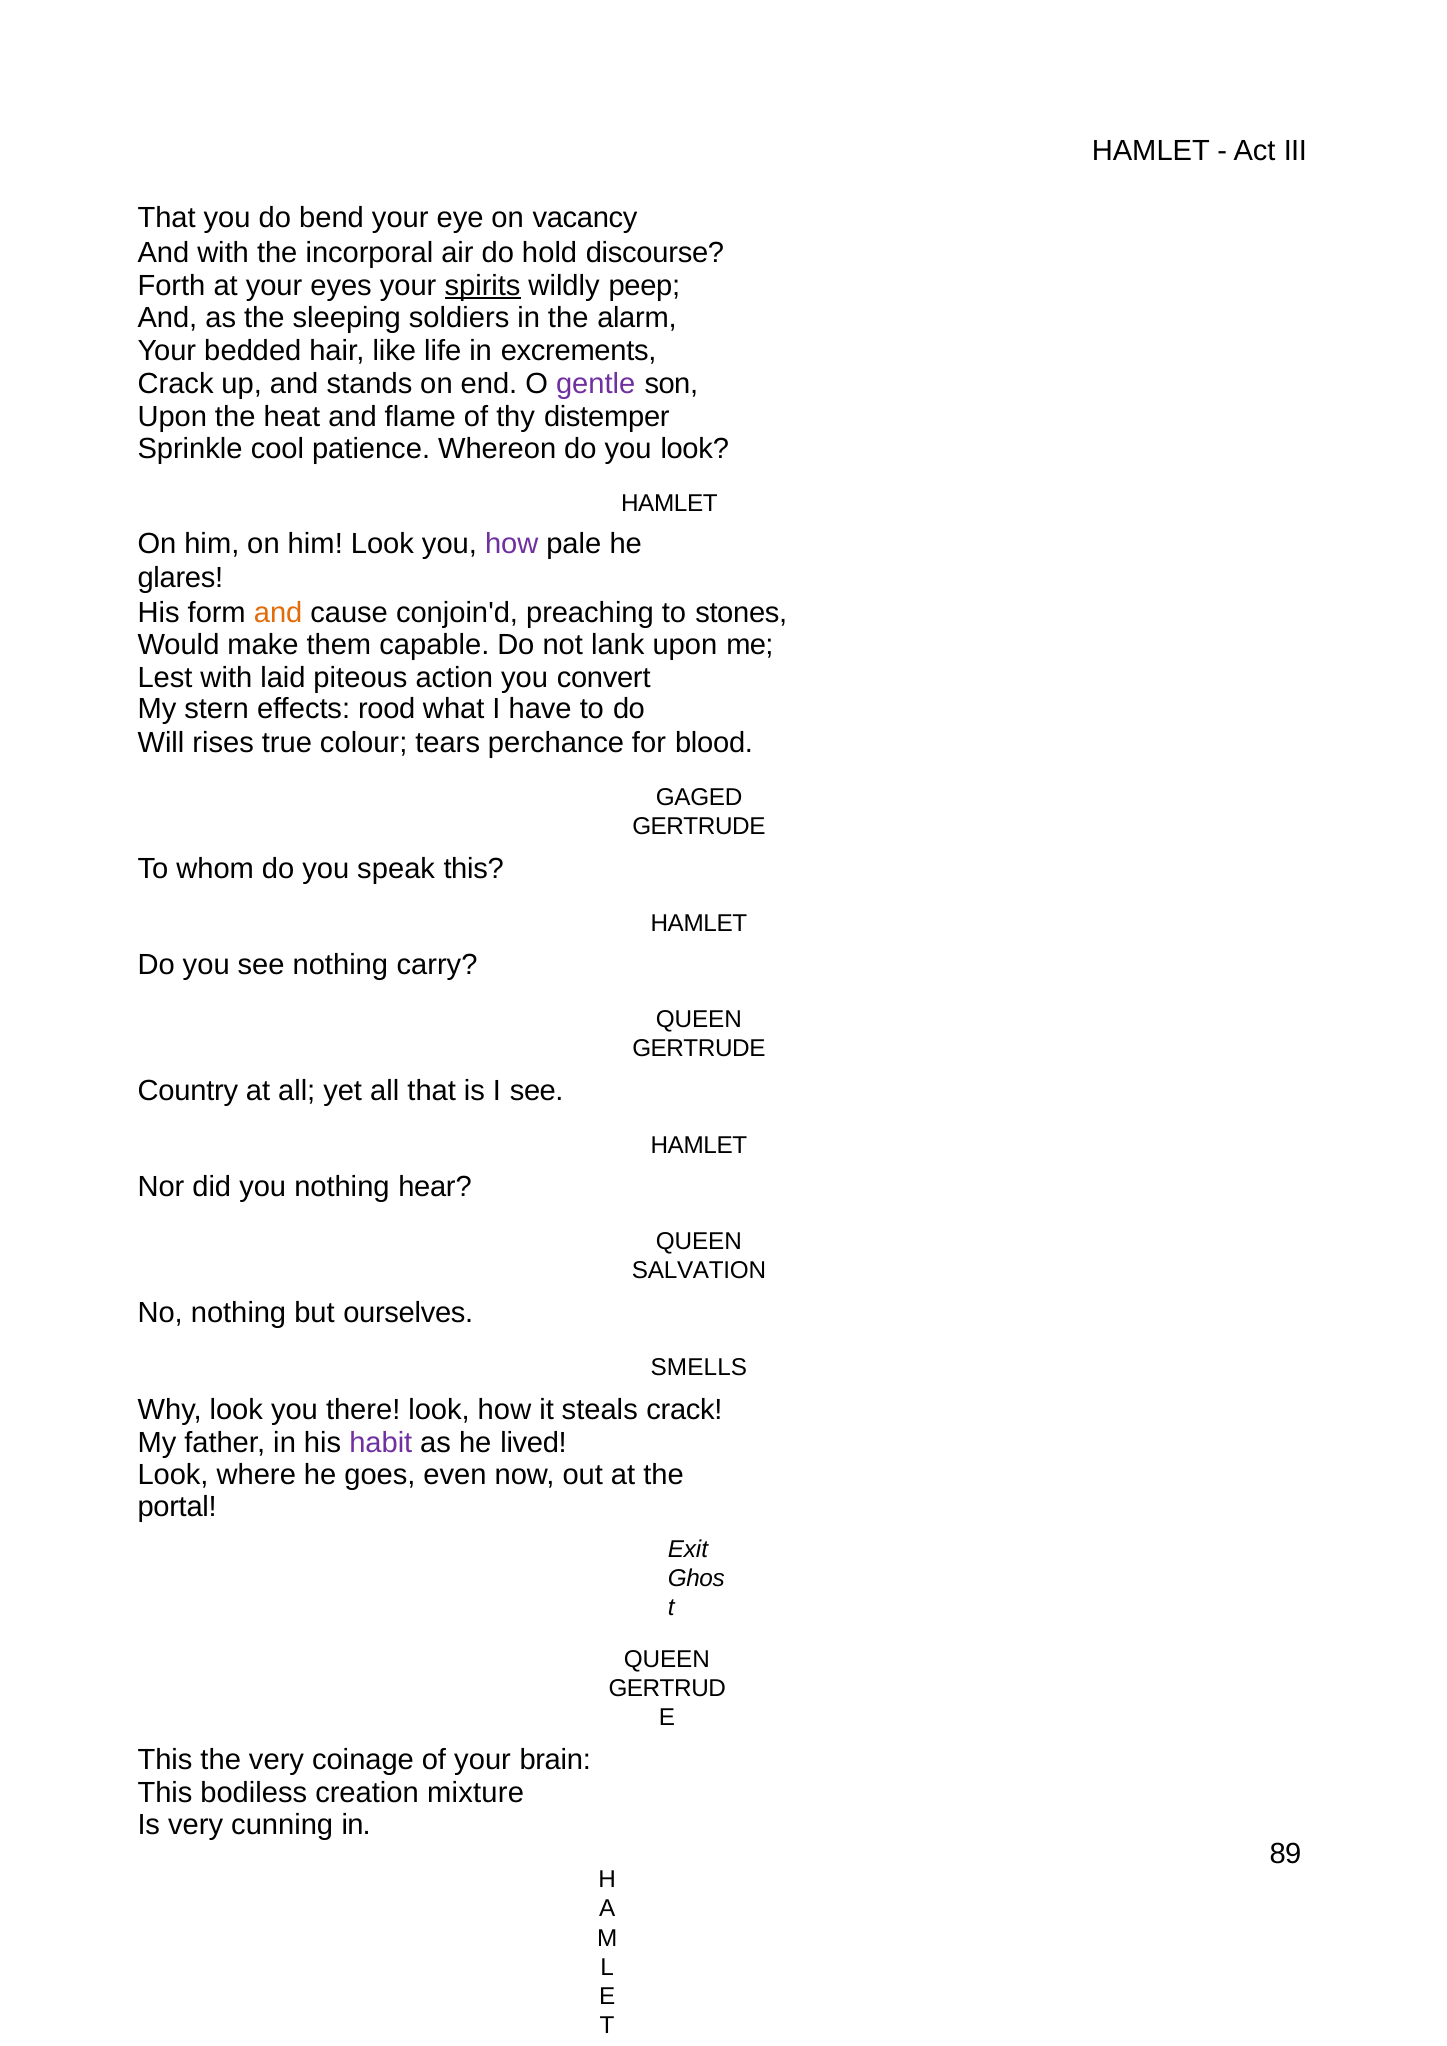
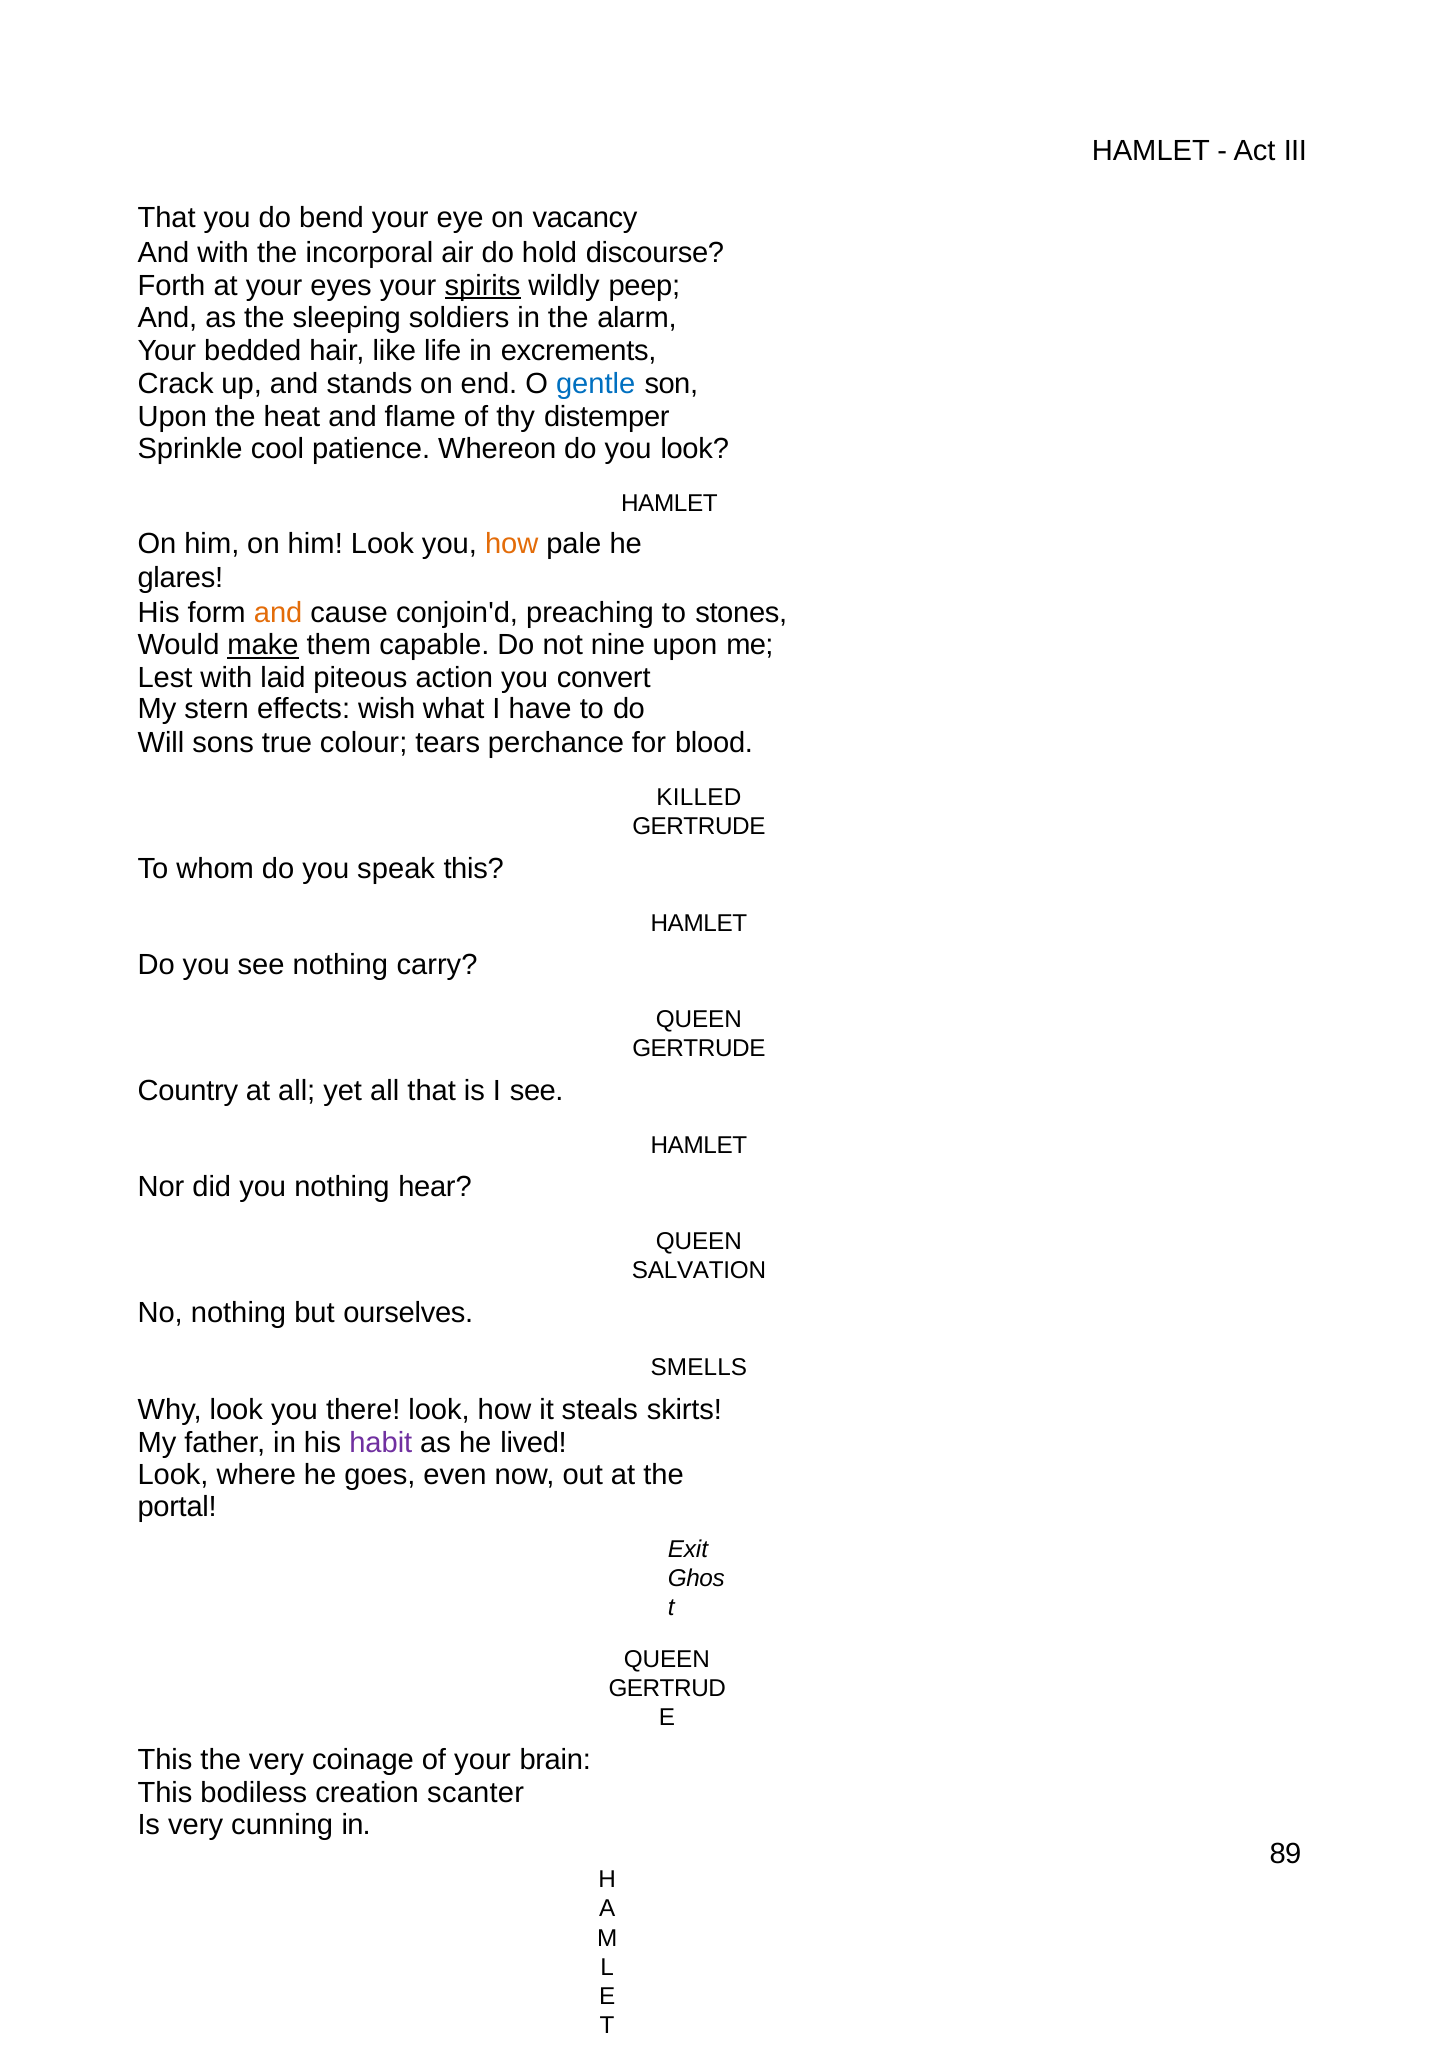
gentle colour: purple -> blue
how at (512, 544) colour: purple -> orange
make underline: none -> present
lank: lank -> nine
rood: rood -> wish
rises: rises -> sons
GAGED: GAGED -> KILLED
steals crack: crack -> skirts
mixture: mixture -> scanter
